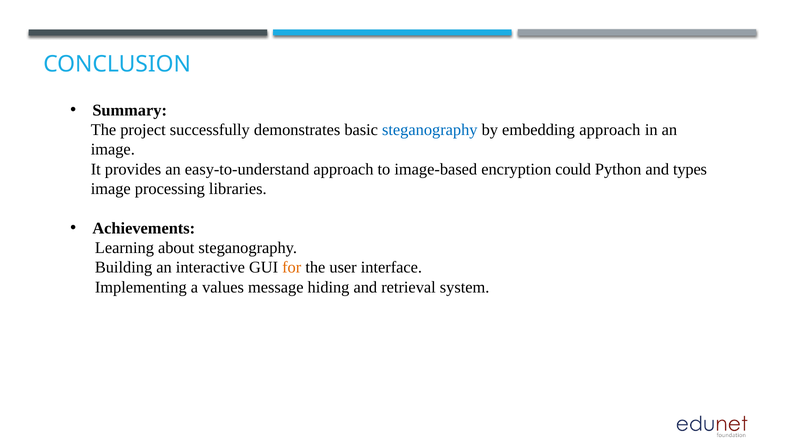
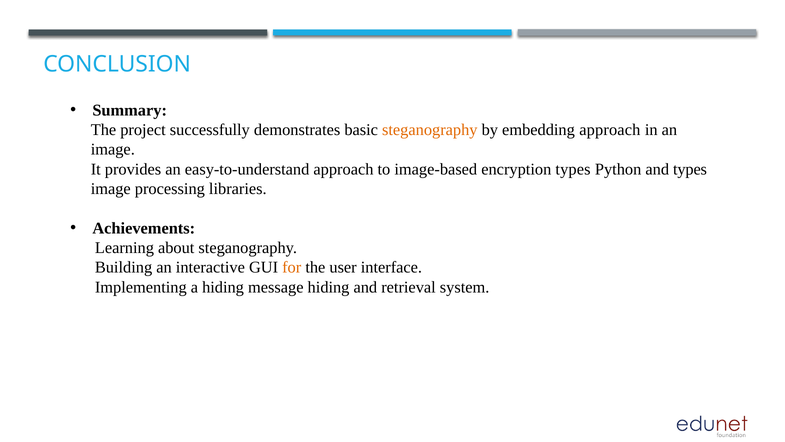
steganography at (430, 130) colour: blue -> orange
encryption could: could -> types
a values: values -> hiding
